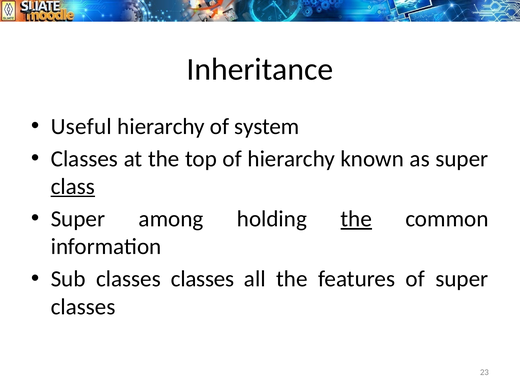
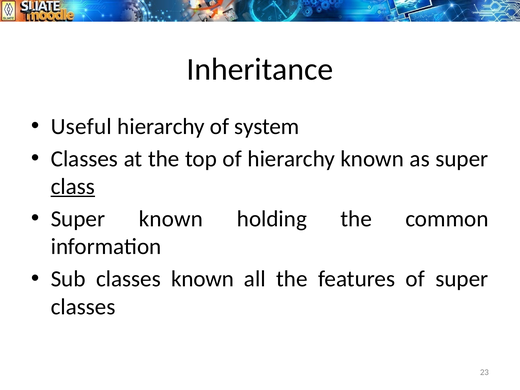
Super among: among -> known
the at (356, 219) underline: present -> none
classes classes: classes -> known
